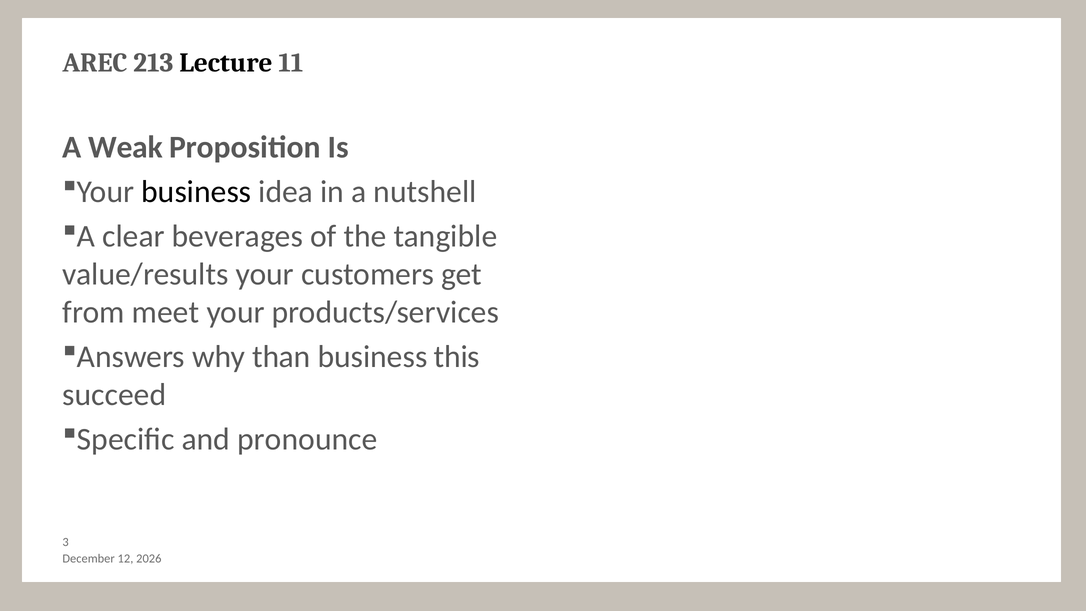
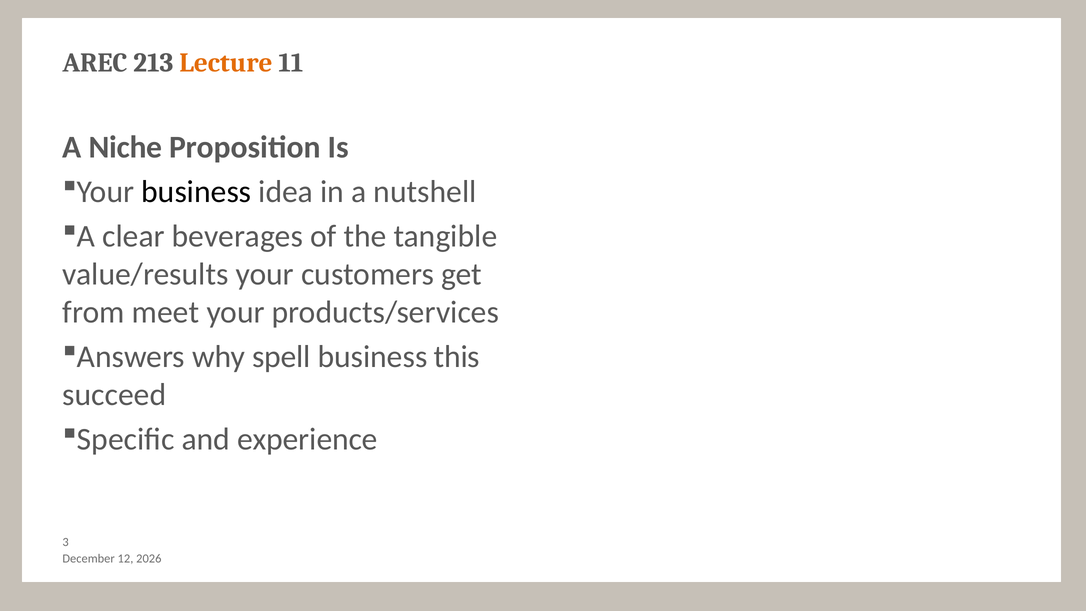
Lecture colour: black -> orange
Weak: Weak -> Niche
than: than -> spell
pronounce: pronounce -> experience
